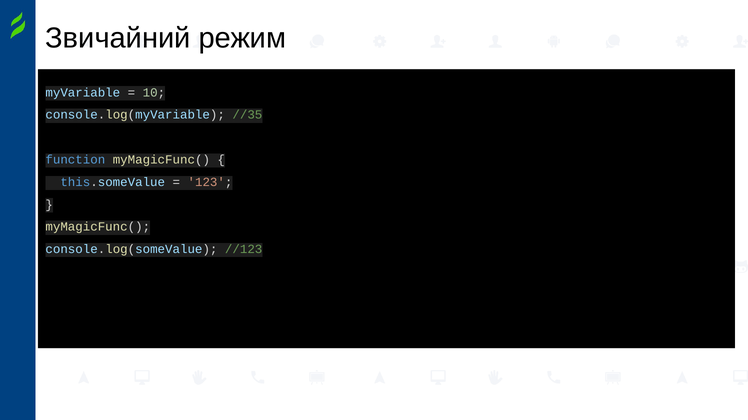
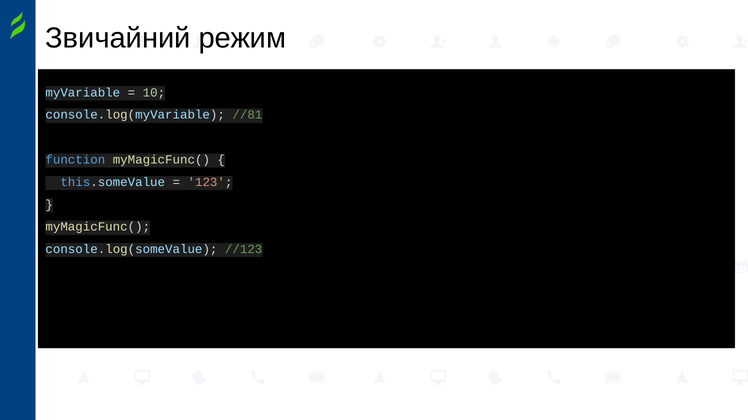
//35: //35 -> //81
